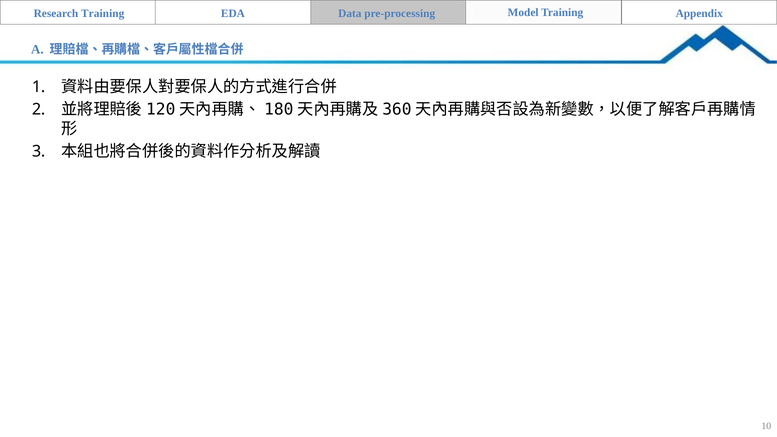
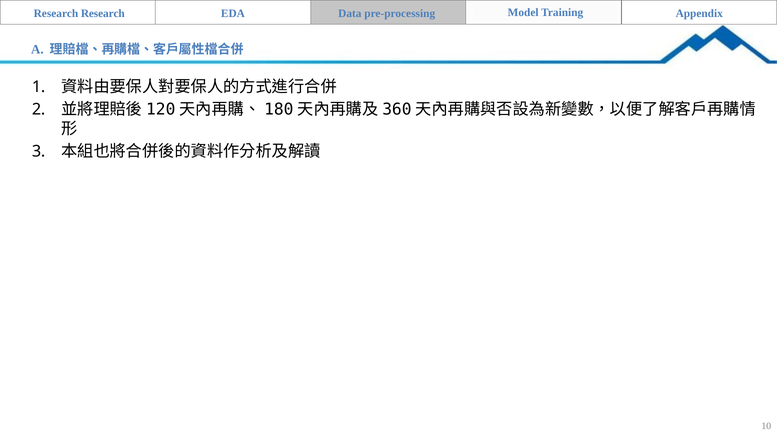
Research Training: Training -> Research
